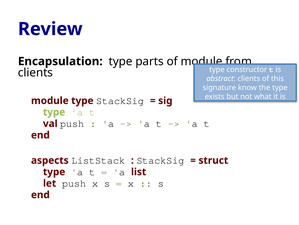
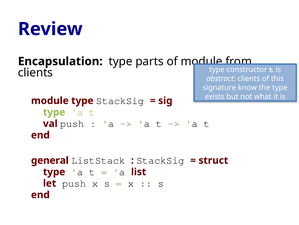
aspects: aspects -> general
